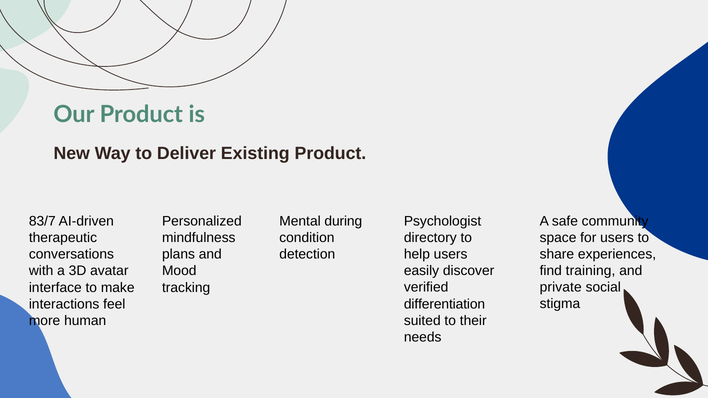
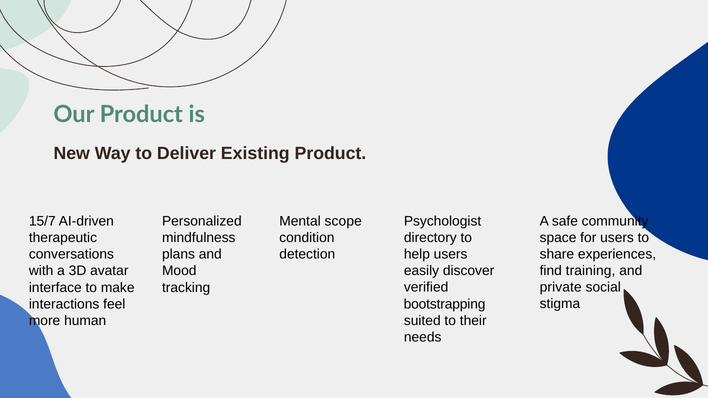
83/7: 83/7 -> 15/7
during: during -> scope
differentiation: differentiation -> bootstrapping
